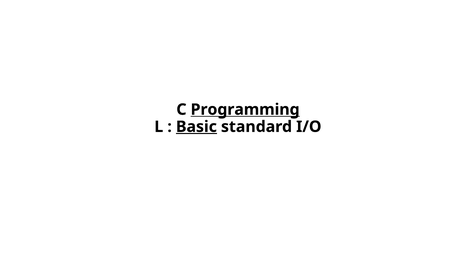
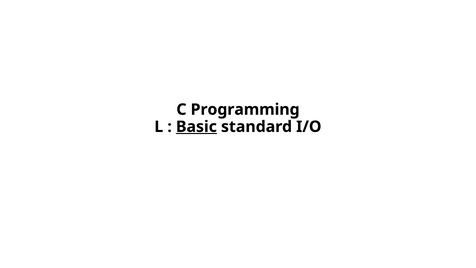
Programming underline: present -> none
